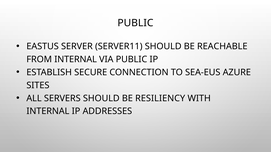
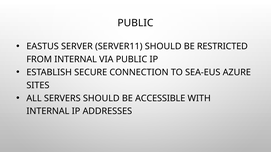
REACHABLE: REACHABLE -> RESTRICTED
RESILIENCY: RESILIENCY -> ACCESSIBLE
